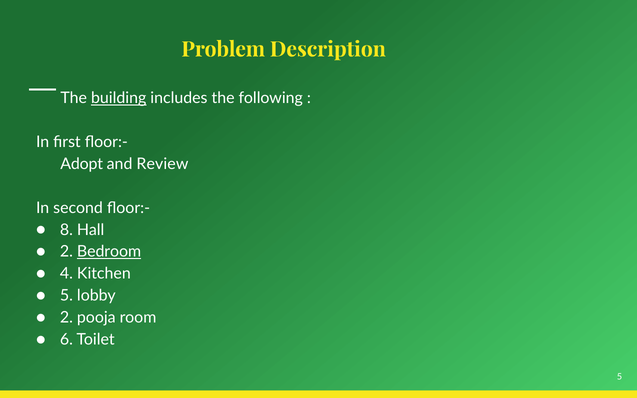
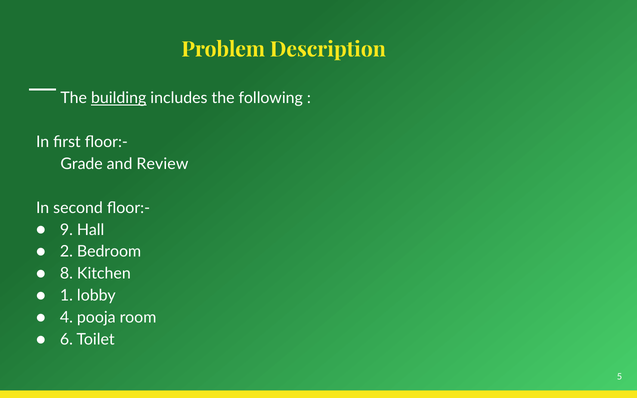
Adopt: Adopt -> Grade
8: 8 -> 9
Bedroom underline: present -> none
4: 4 -> 8
5 at (66, 296): 5 -> 1
2 at (66, 318): 2 -> 4
